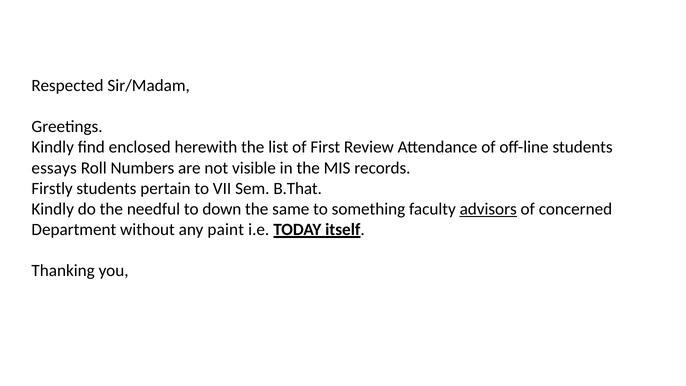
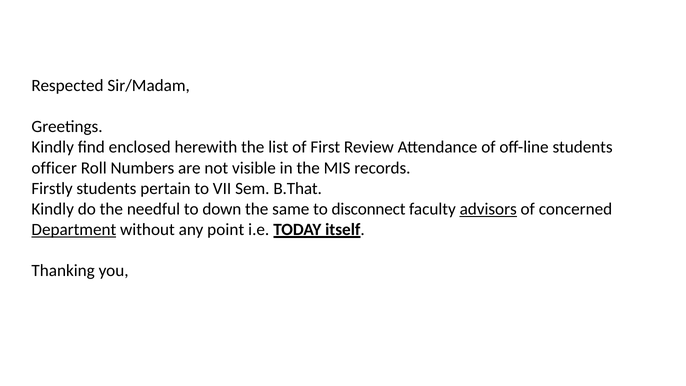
essays: essays -> officer
something: something -> disconnect
Department underline: none -> present
paint: paint -> point
